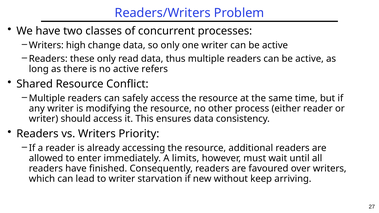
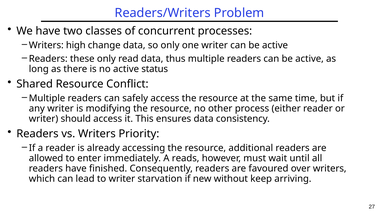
refers: refers -> status
limits: limits -> reads
